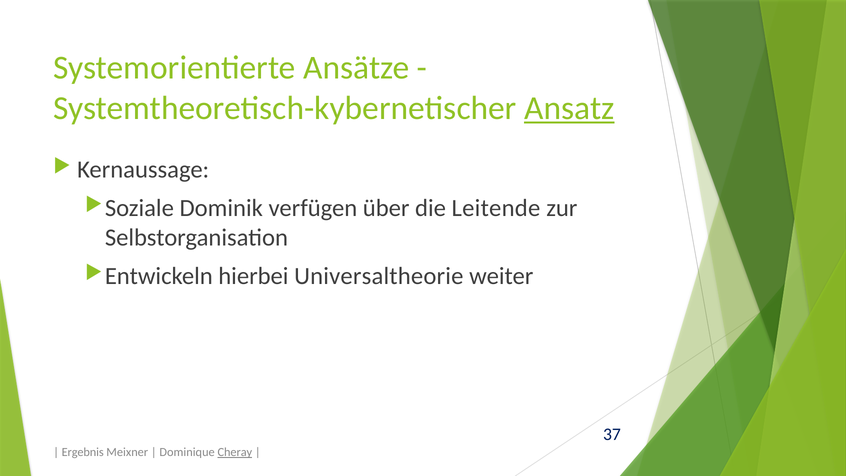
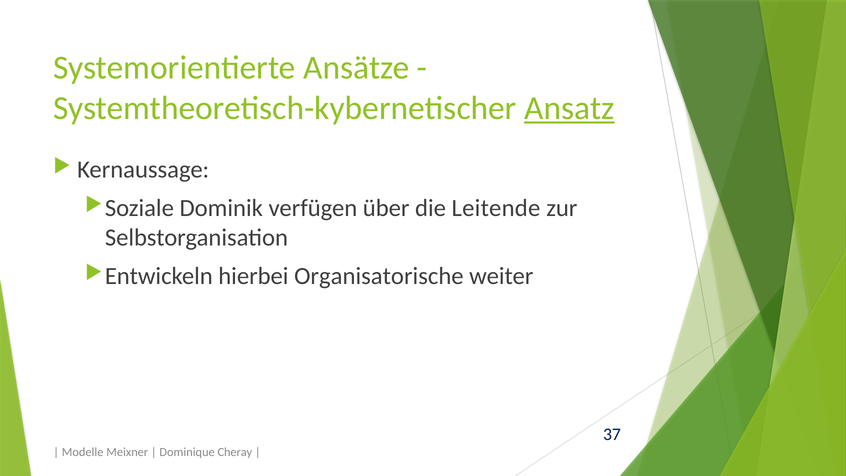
Universaltheorie: Universaltheorie -> Organisatorische
Ergebnis: Ergebnis -> Modelle
Cheray underline: present -> none
